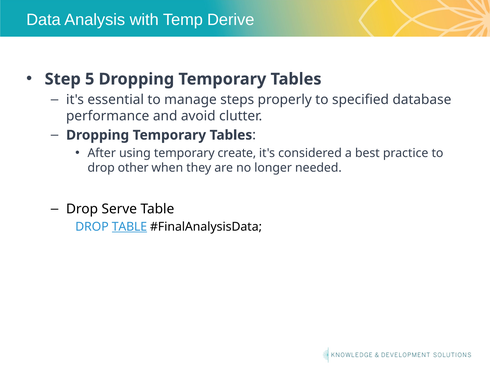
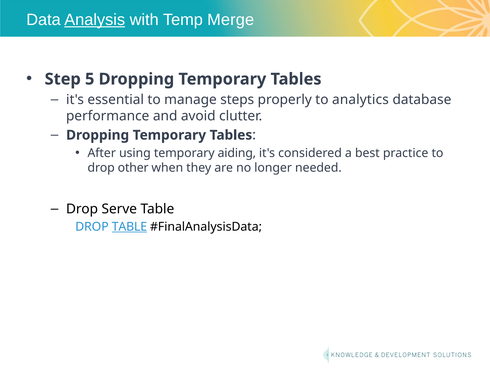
Analysis underline: none -> present
Derive: Derive -> Merge
specified: specified -> analytics
create: create -> aiding
